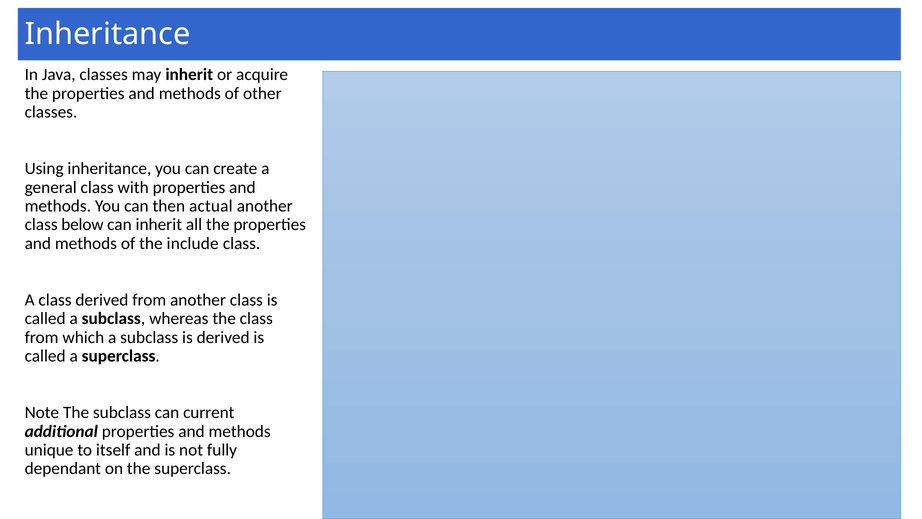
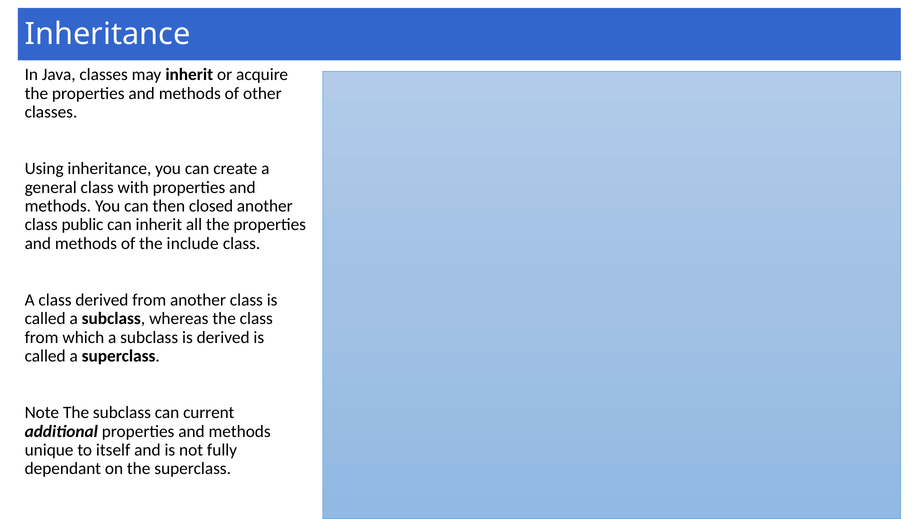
actual: actual -> closed
below: below -> public
